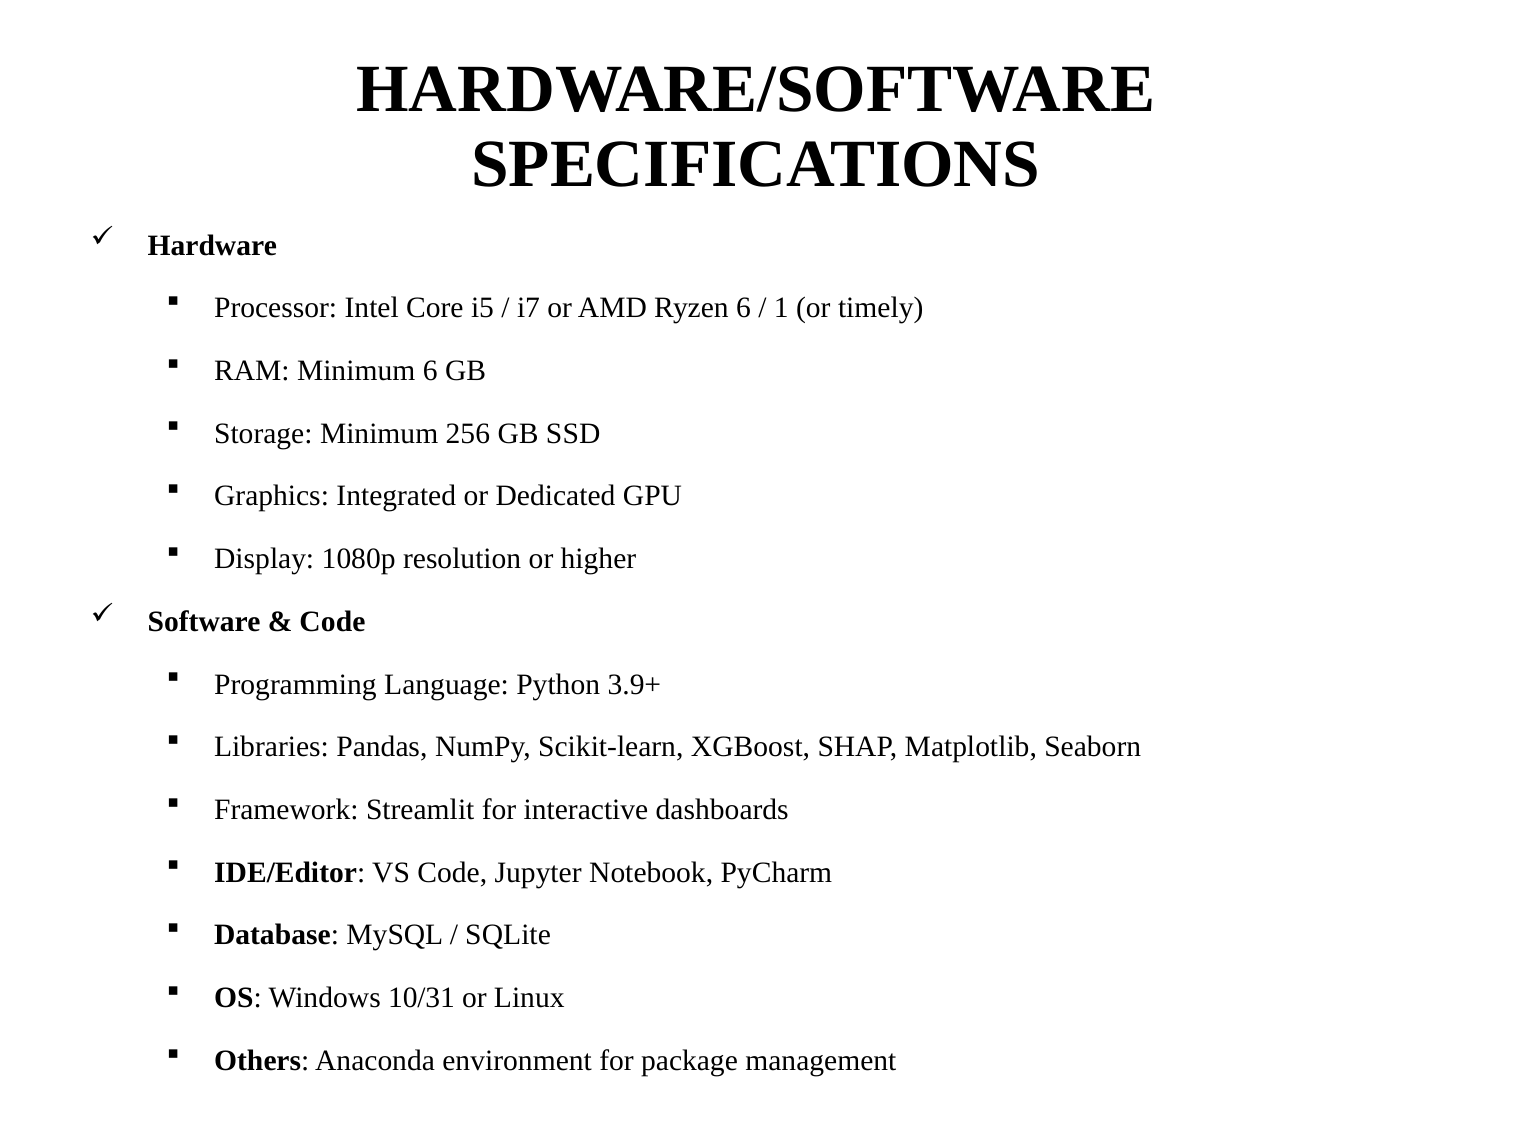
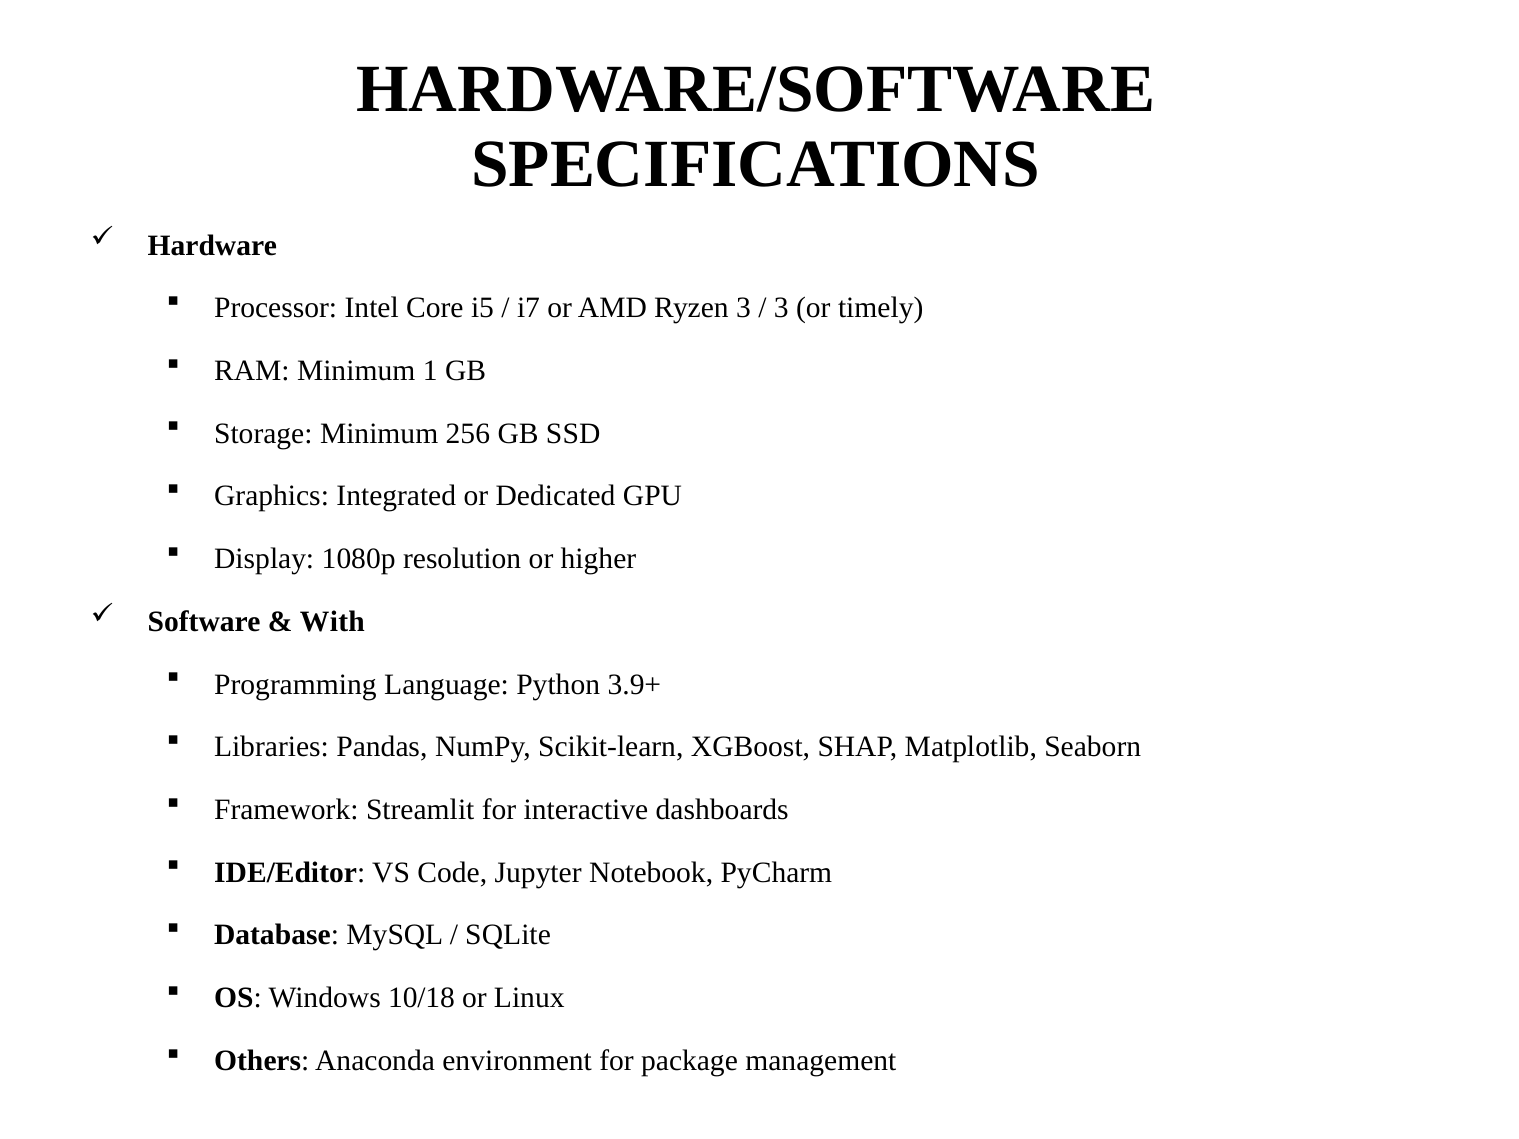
Ryzen 6: 6 -> 3
1 at (781, 308): 1 -> 3
Minimum 6: 6 -> 1
Code at (332, 622): Code -> With
10/31: 10/31 -> 10/18
